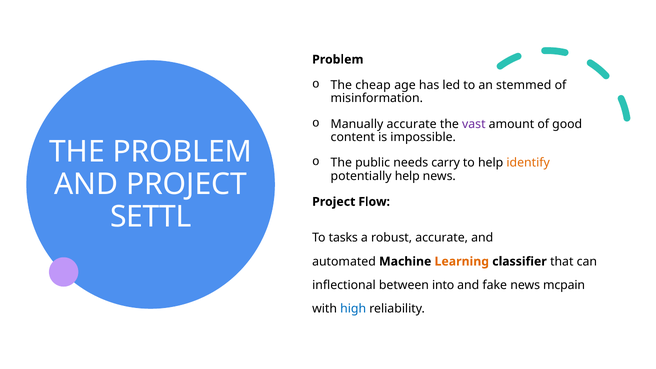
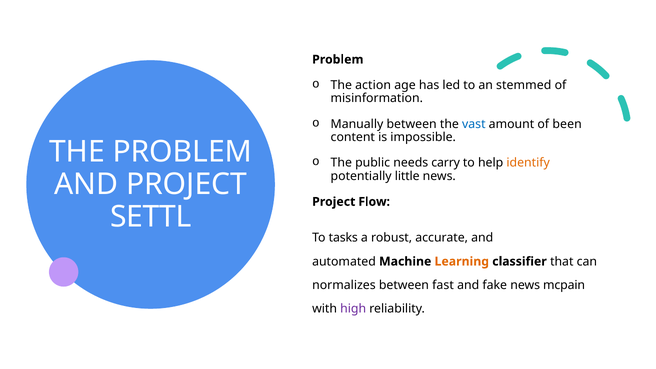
cheap: cheap -> action
Manually accurate: accurate -> between
vast colour: purple -> blue
good: good -> been
potentially help: help -> little
inflectional: inflectional -> normalizes
into: into -> fast
high colour: blue -> purple
